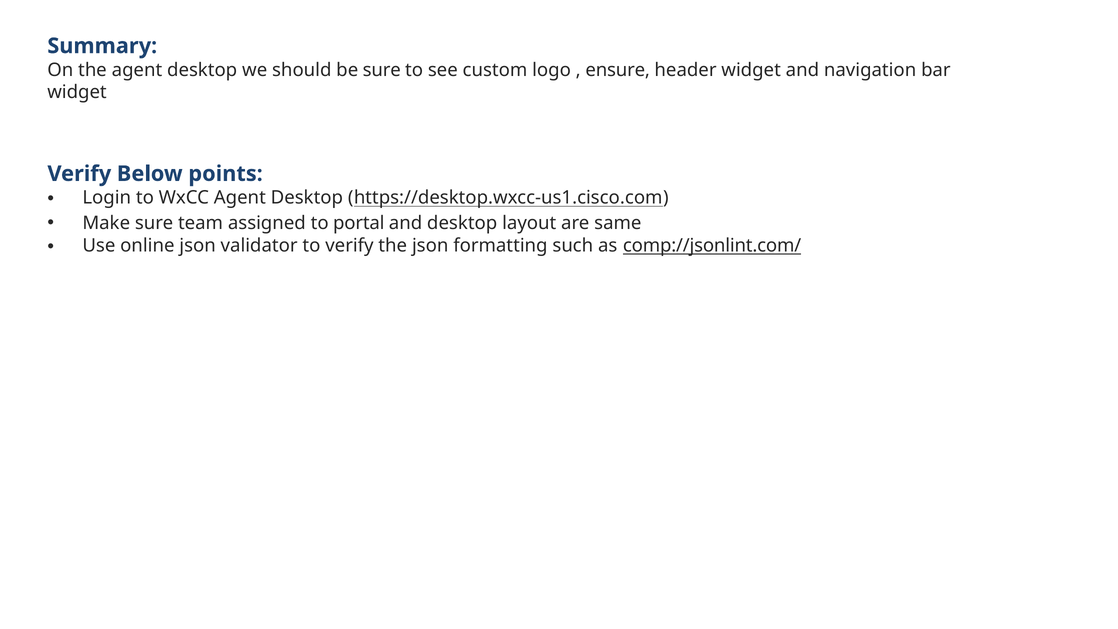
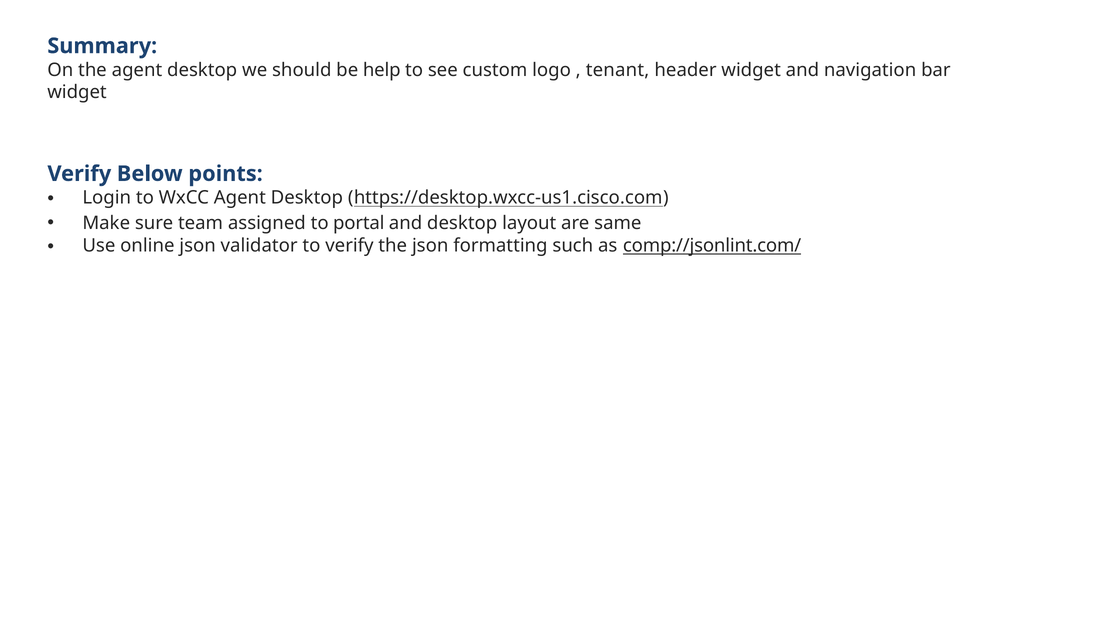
be sure: sure -> help
ensure: ensure -> tenant
